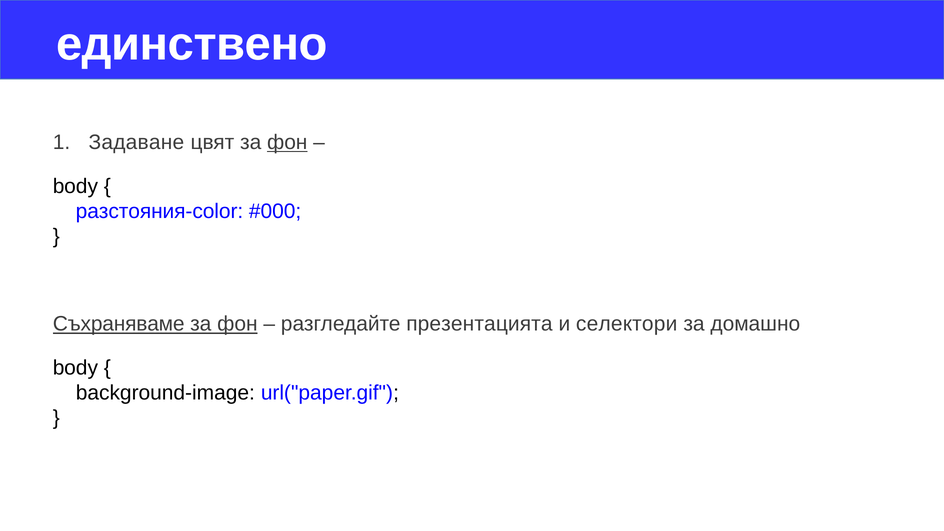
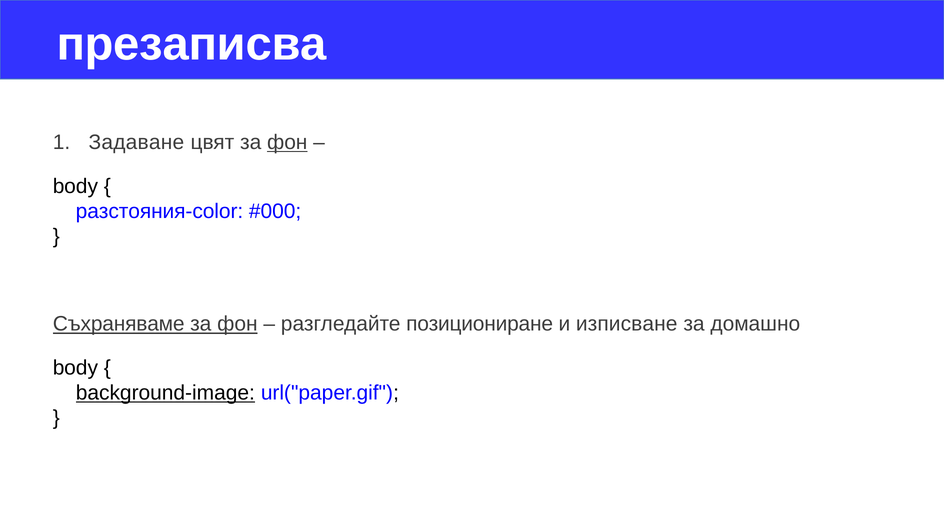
единствено: единствено -> презаписва
презентацията: презентацията -> позициониране
селектори: селектори -> изписване
background-image underline: none -> present
